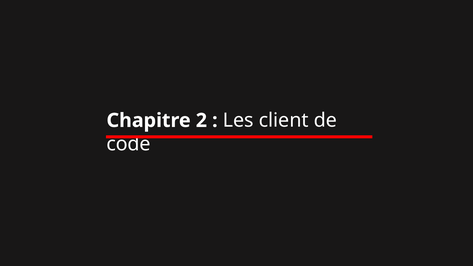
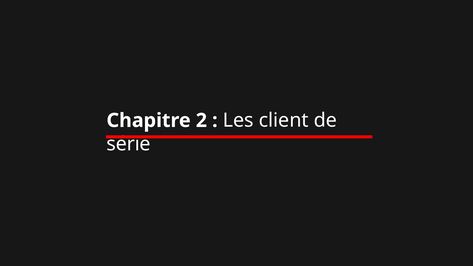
code: code -> série
